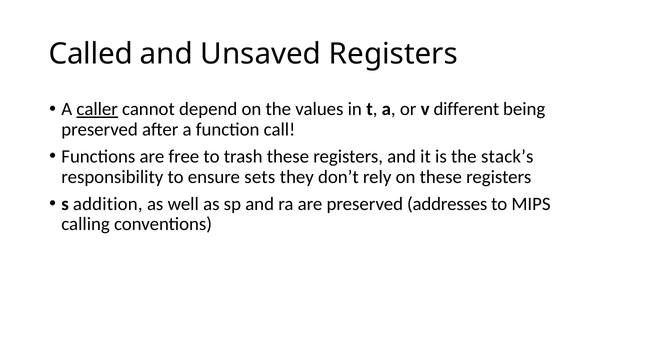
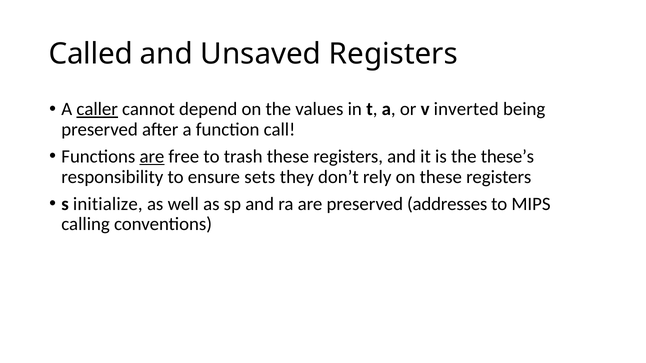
different: different -> inverted
are at (152, 157) underline: none -> present
stack’s: stack’s -> these’s
addition: addition -> initialize
